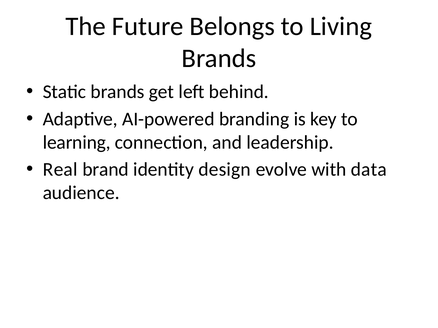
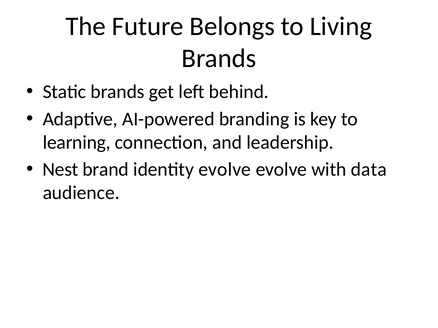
Real: Real -> Nest
identity design: design -> evolve
